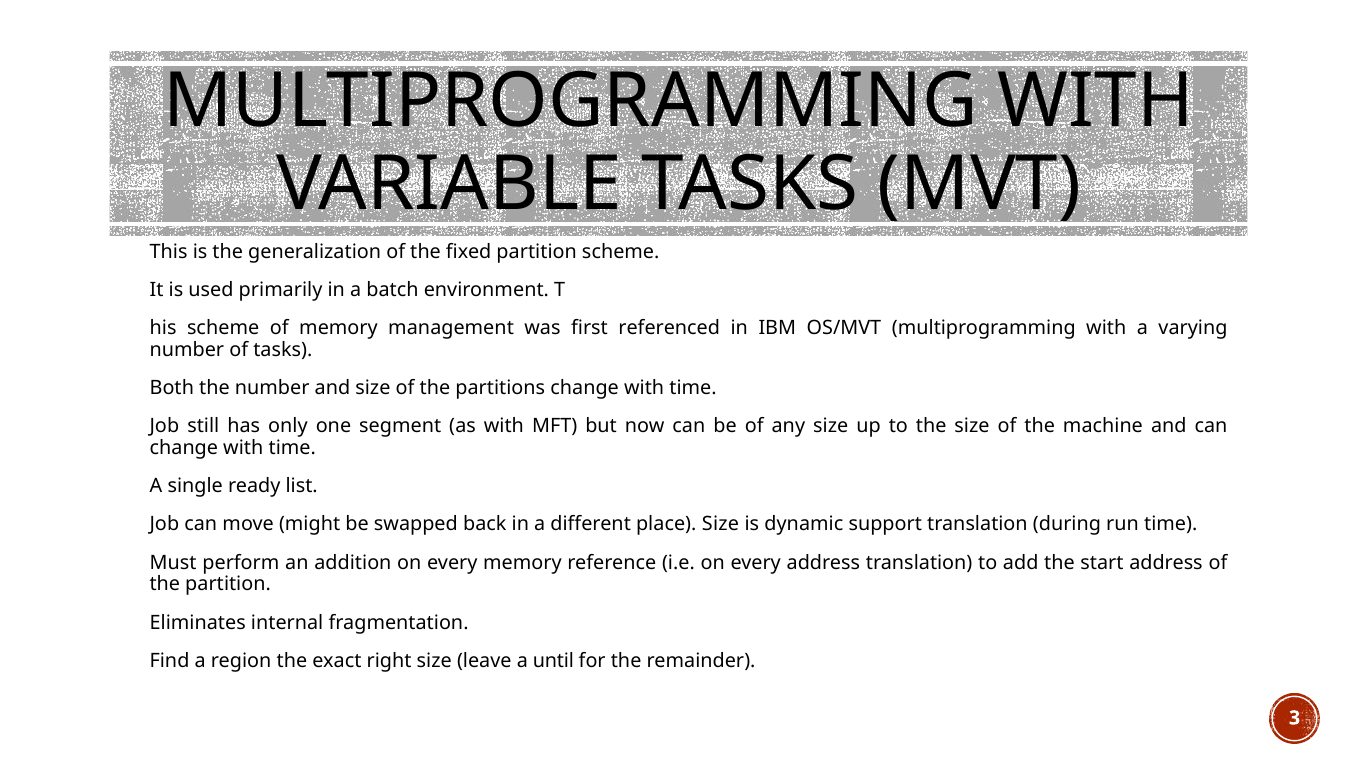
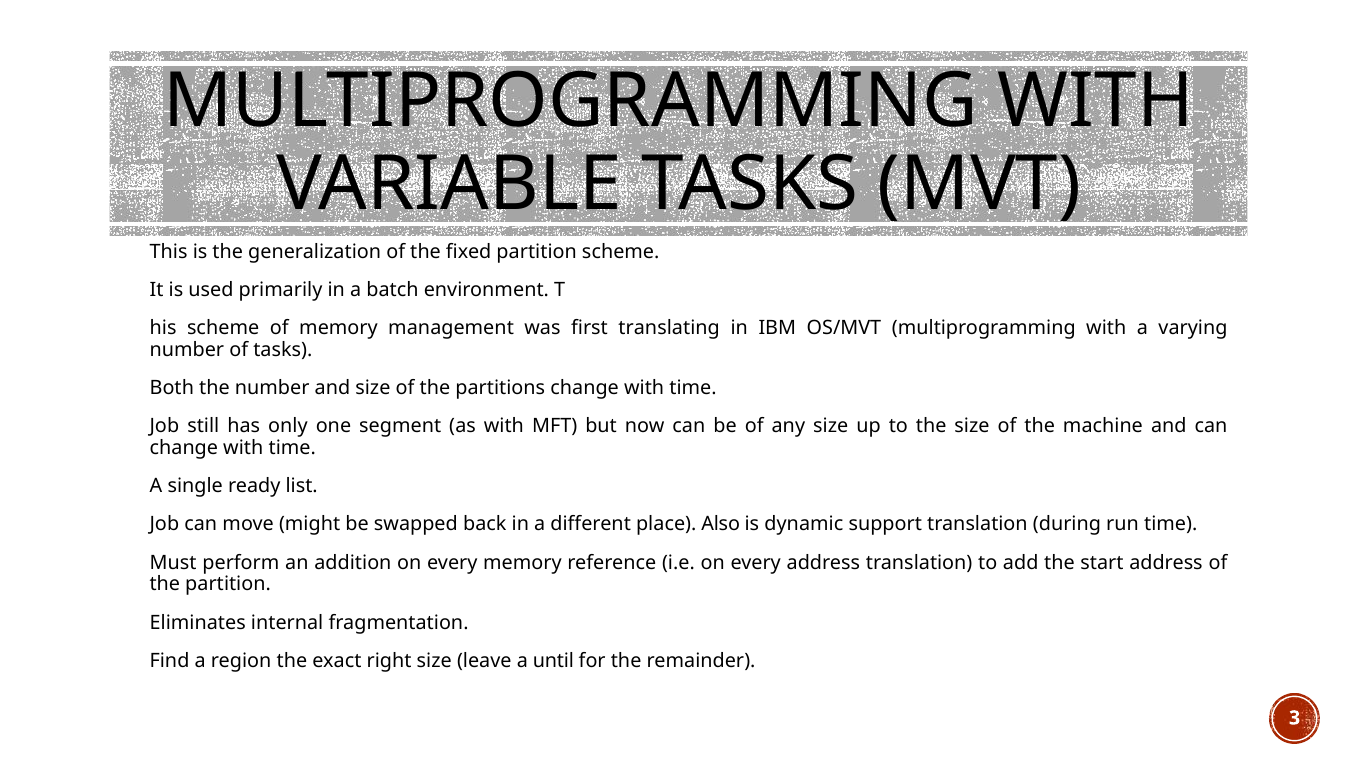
referenced: referenced -> translating
place Size: Size -> Also
